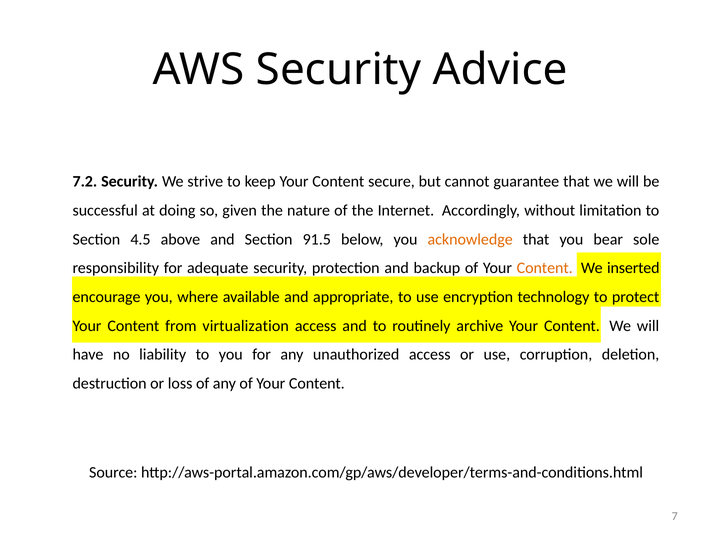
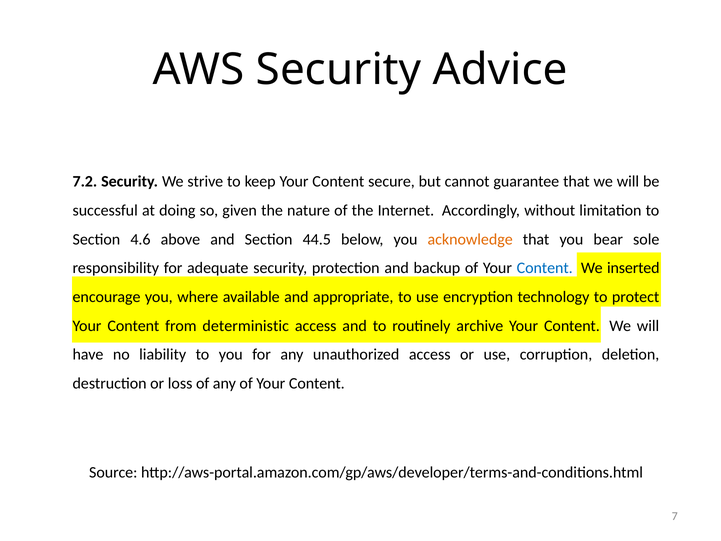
4.5: 4.5 -> 4.6
91.5: 91.5 -> 44.5
Content at (545, 268) colour: orange -> blue
virtualization: virtualization -> deterministic
